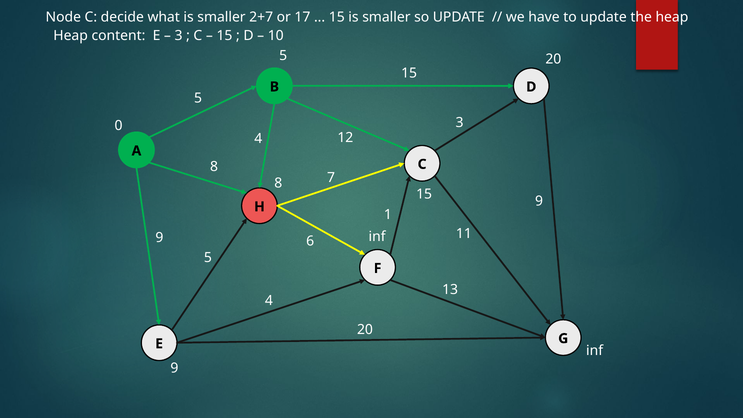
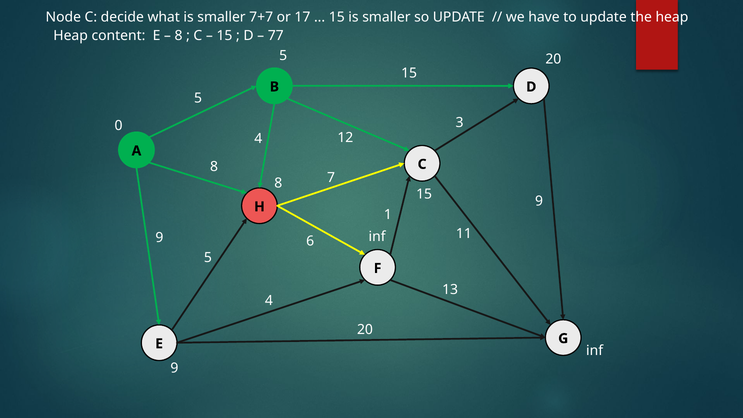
2+7: 2+7 -> 7+7
3 at (179, 36): 3 -> 8
10: 10 -> 77
